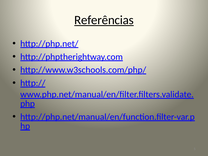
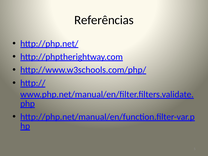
Referências underline: present -> none
